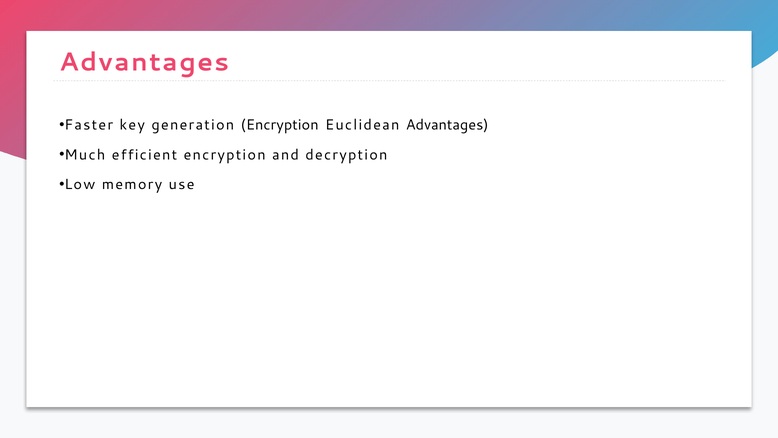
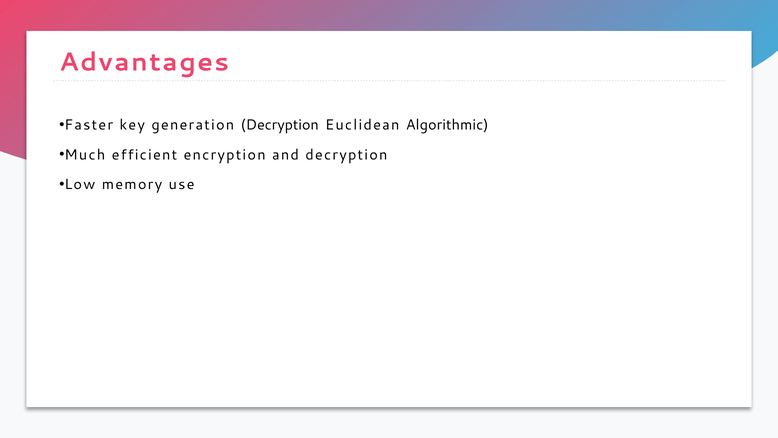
generation Encryption: Encryption -> Decryption
Euclidean Advantages: Advantages -> Algorithmic
